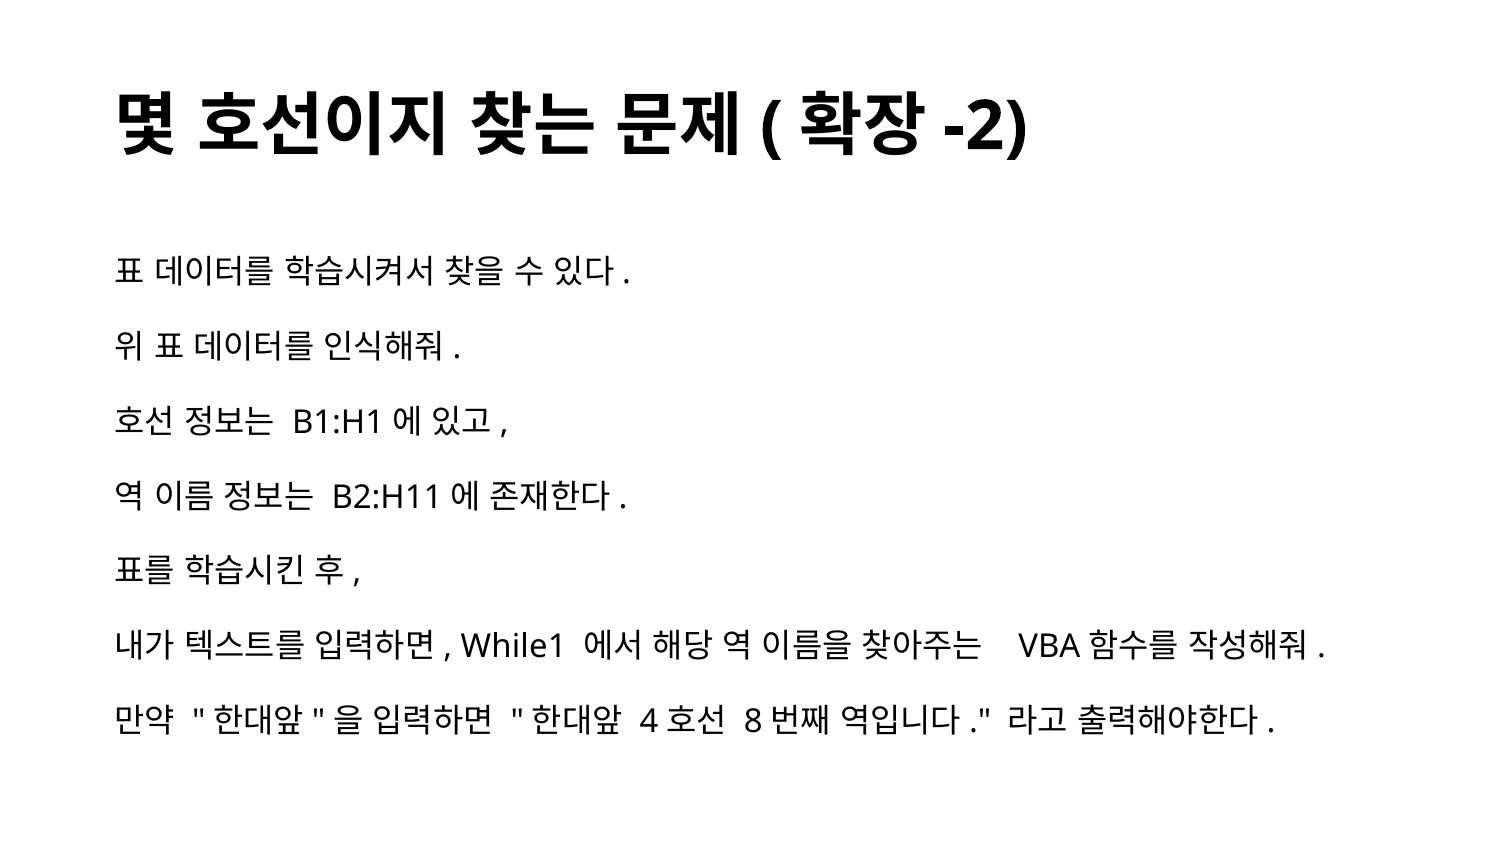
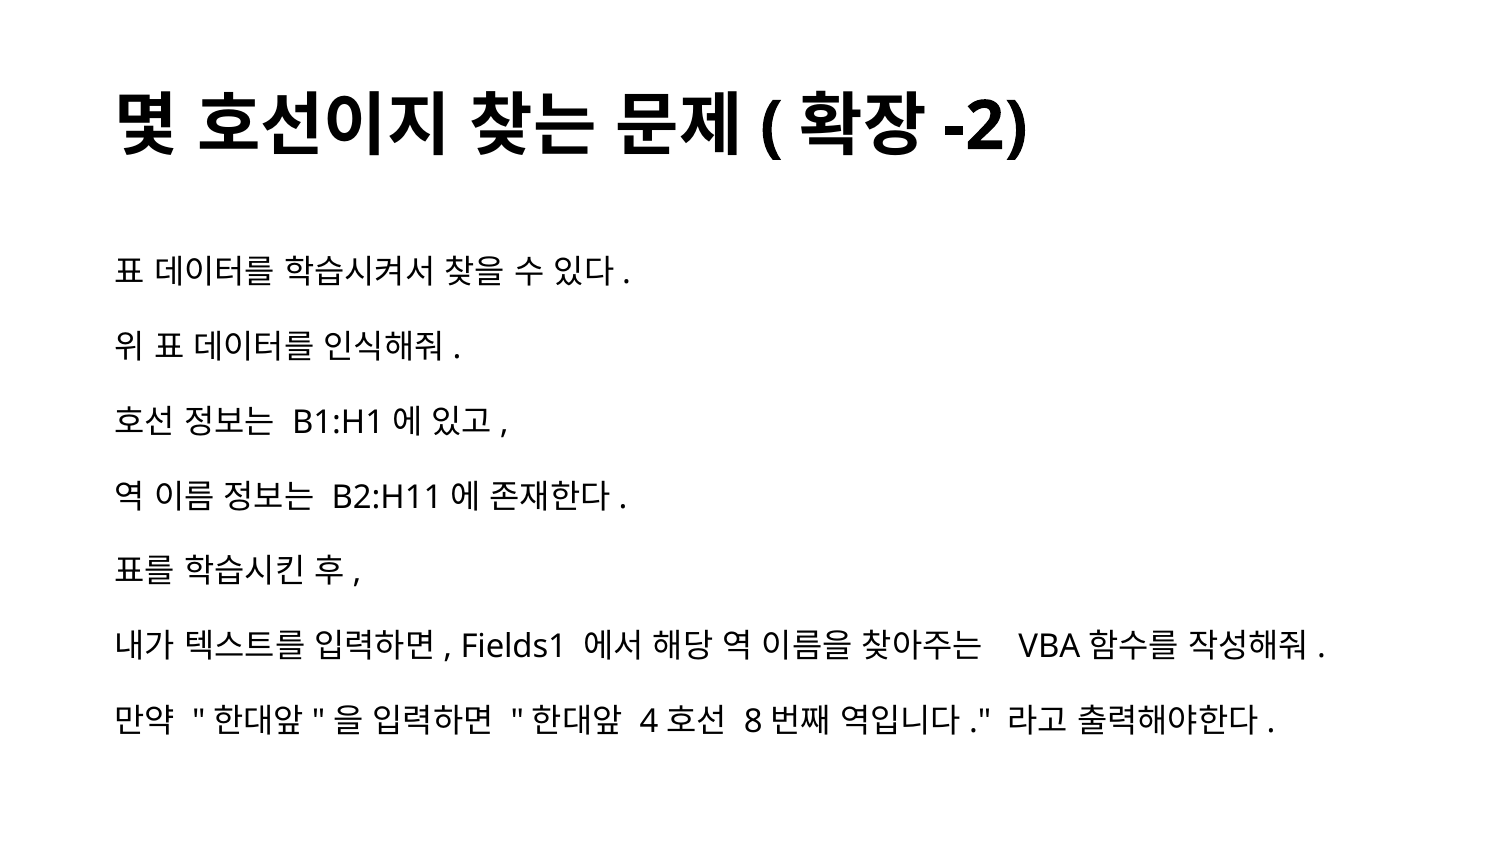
While1: While1 -> Fields1
